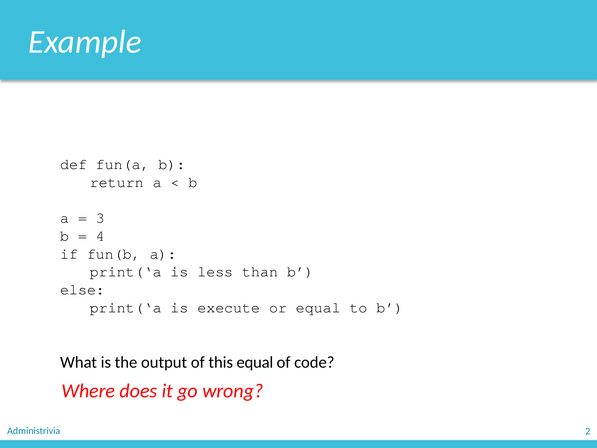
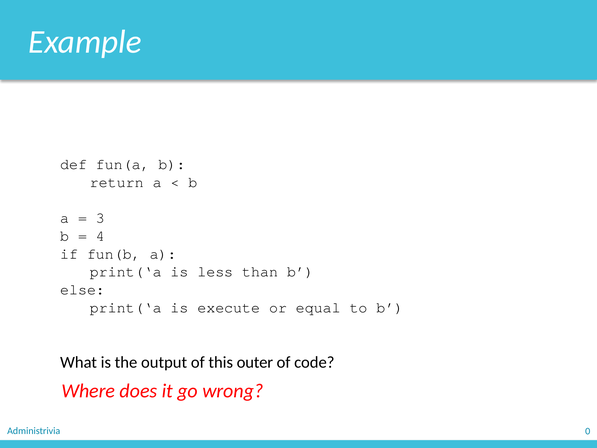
this equal: equal -> outer
2: 2 -> 0
